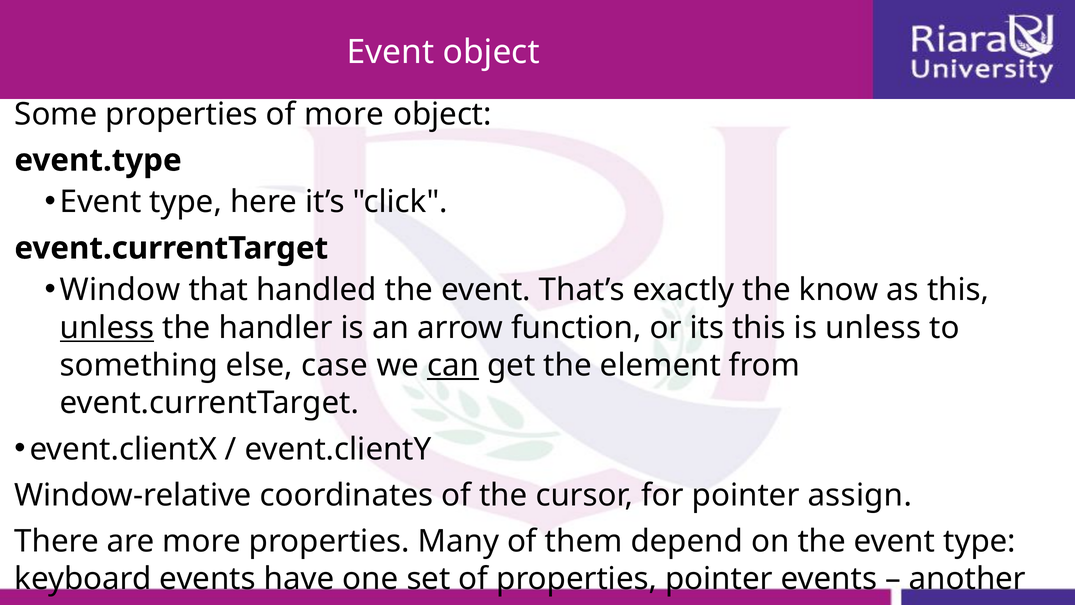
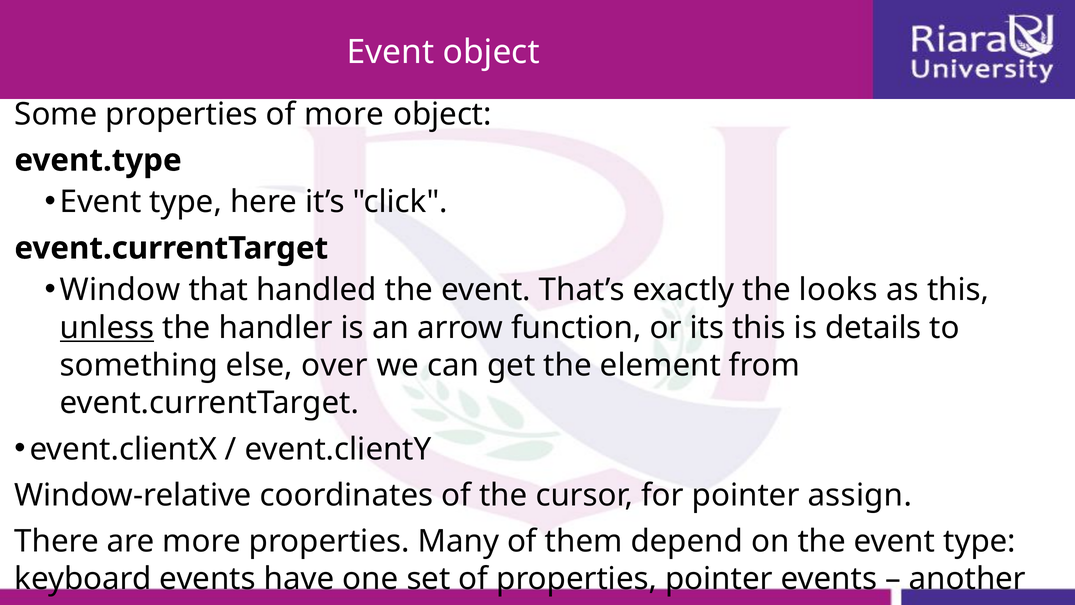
know: know -> looks
is unless: unless -> details
case: case -> over
can underline: present -> none
